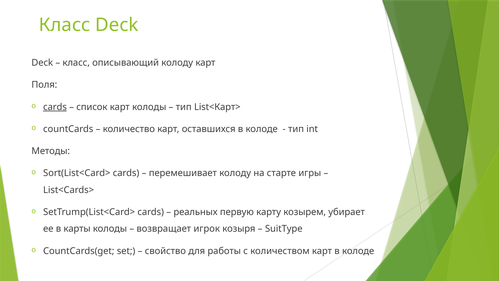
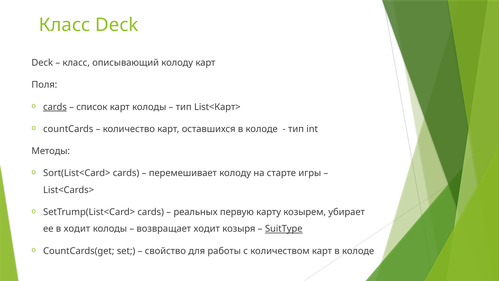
в карты: карты -> ходит
возвращает игрок: игрок -> ходит
SuitType underline: none -> present
